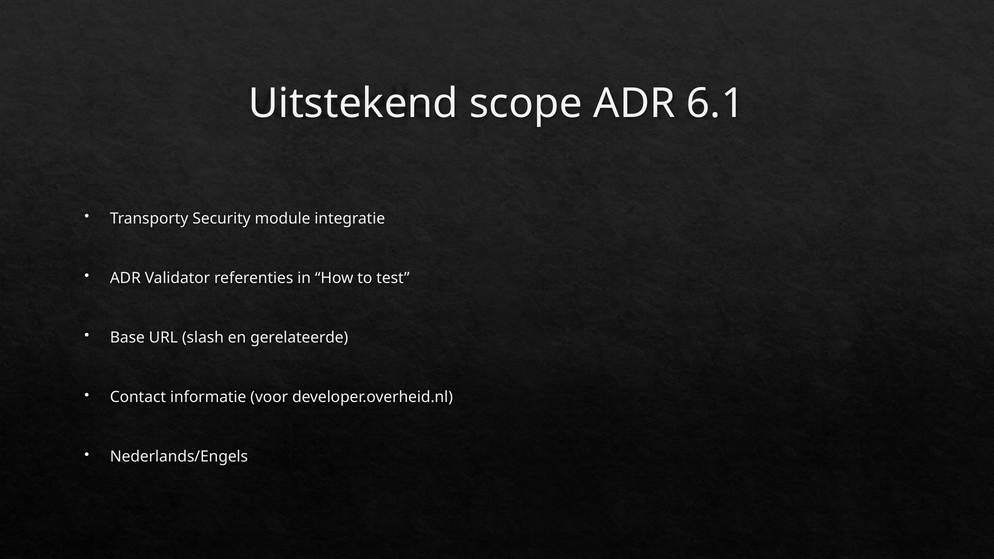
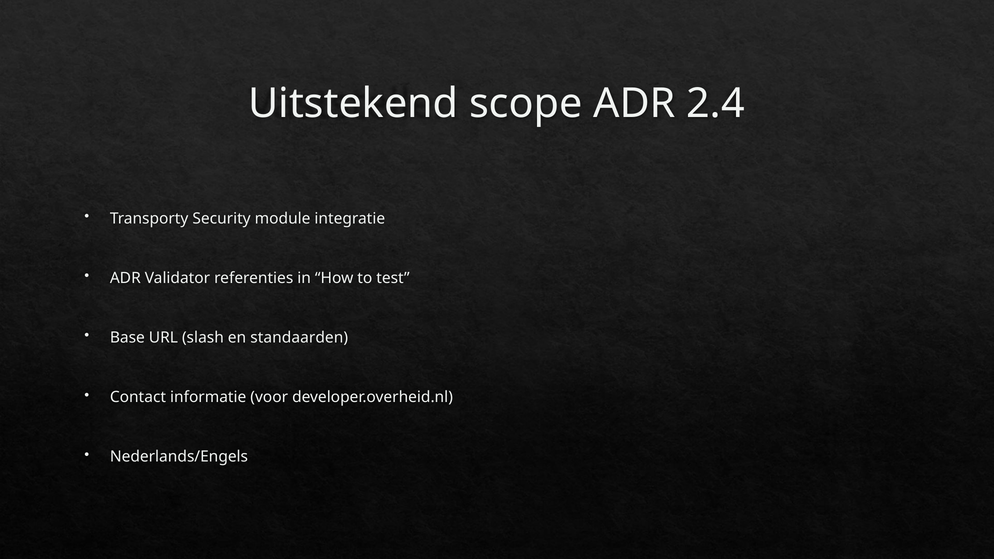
6.1: 6.1 -> 2.4
gerelateerde: gerelateerde -> standaarden
